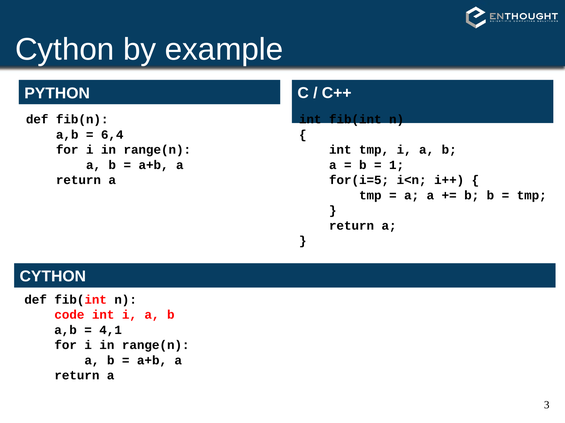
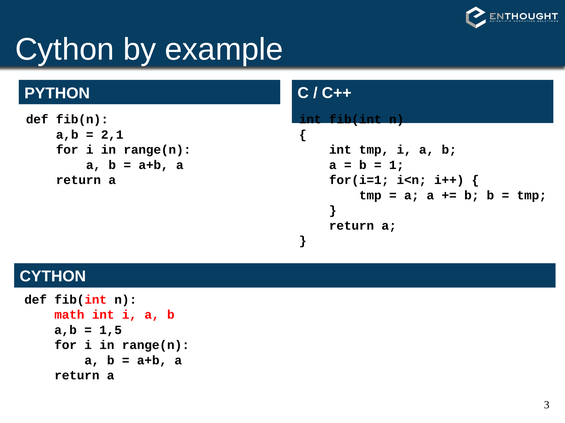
6,4: 6,4 -> 2,1
for(i=5: for(i=5 -> for(i=1
code: code -> math
4,1: 4,1 -> 1,5
